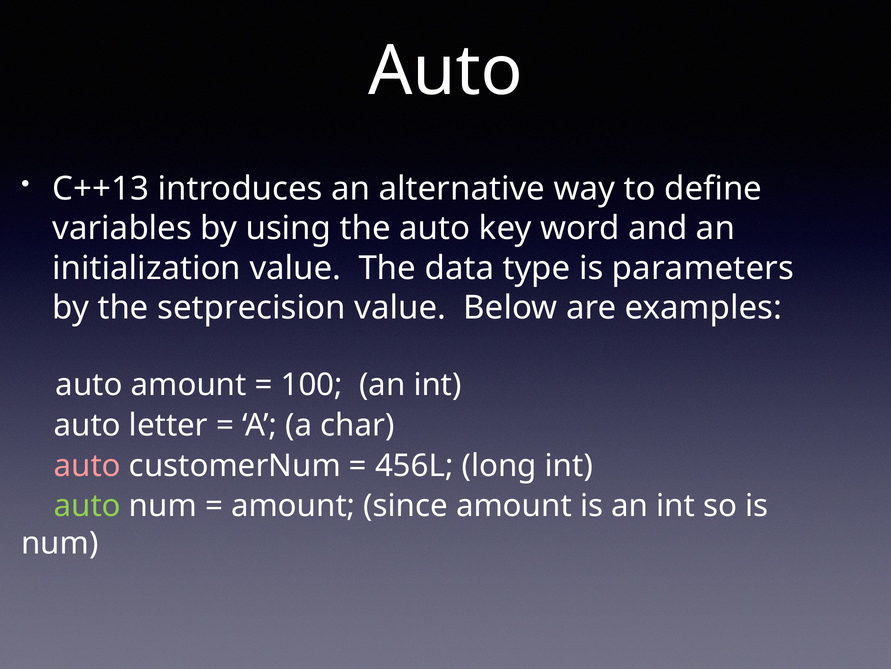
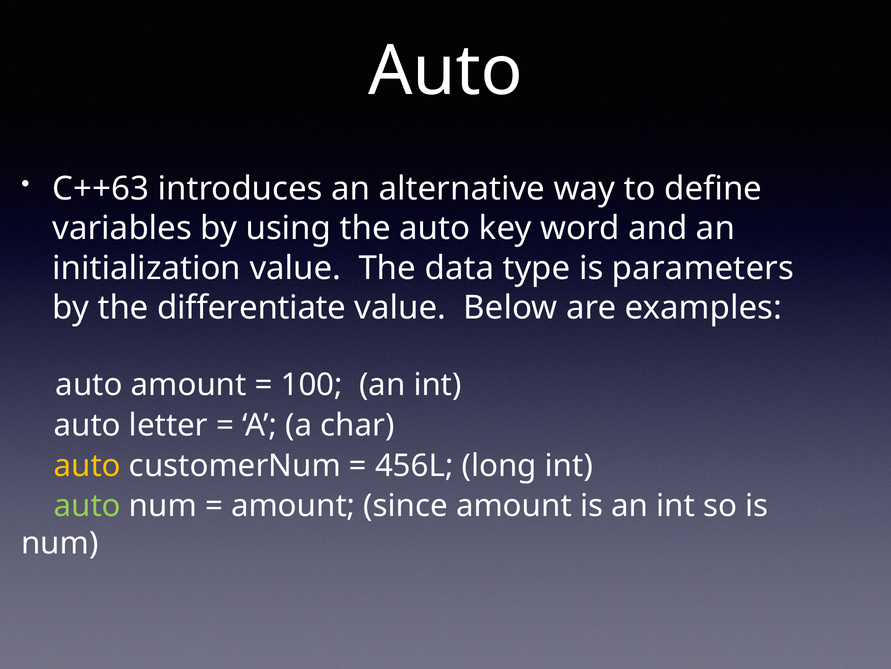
C++13: C++13 -> C++63
setprecision: setprecision -> differentiate
auto at (87, 465) colour: pink -> yellow
